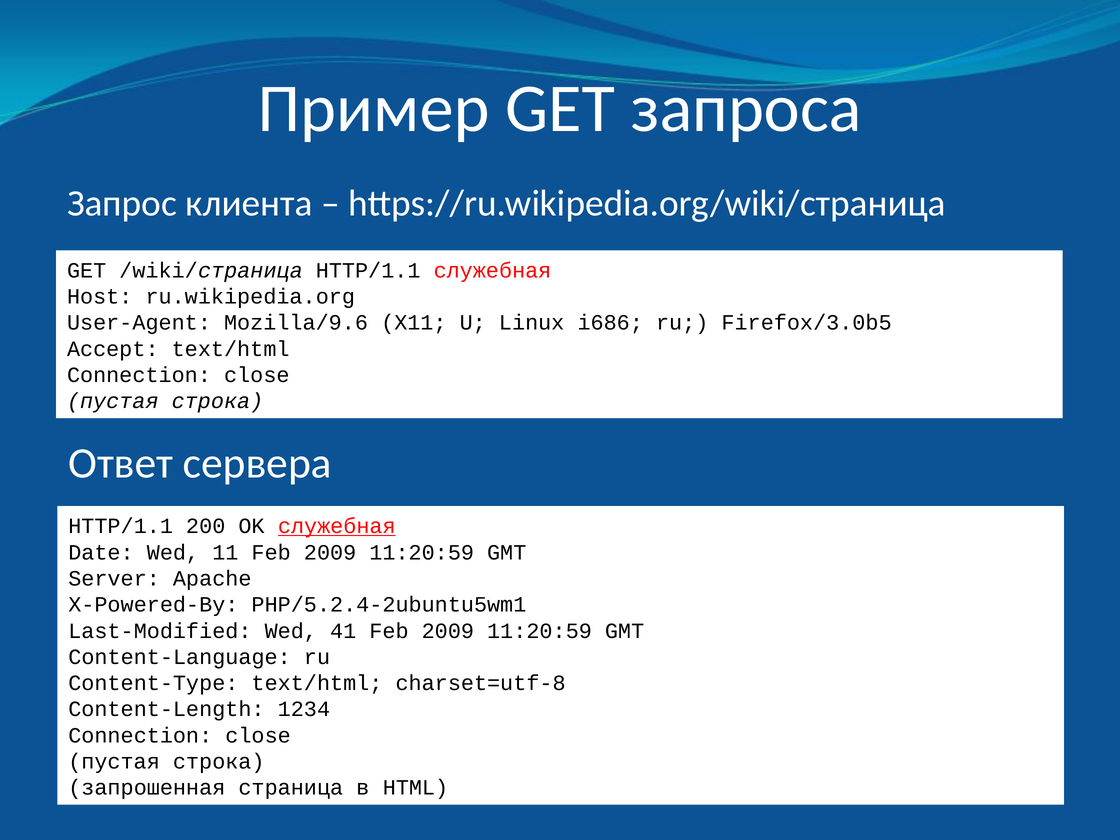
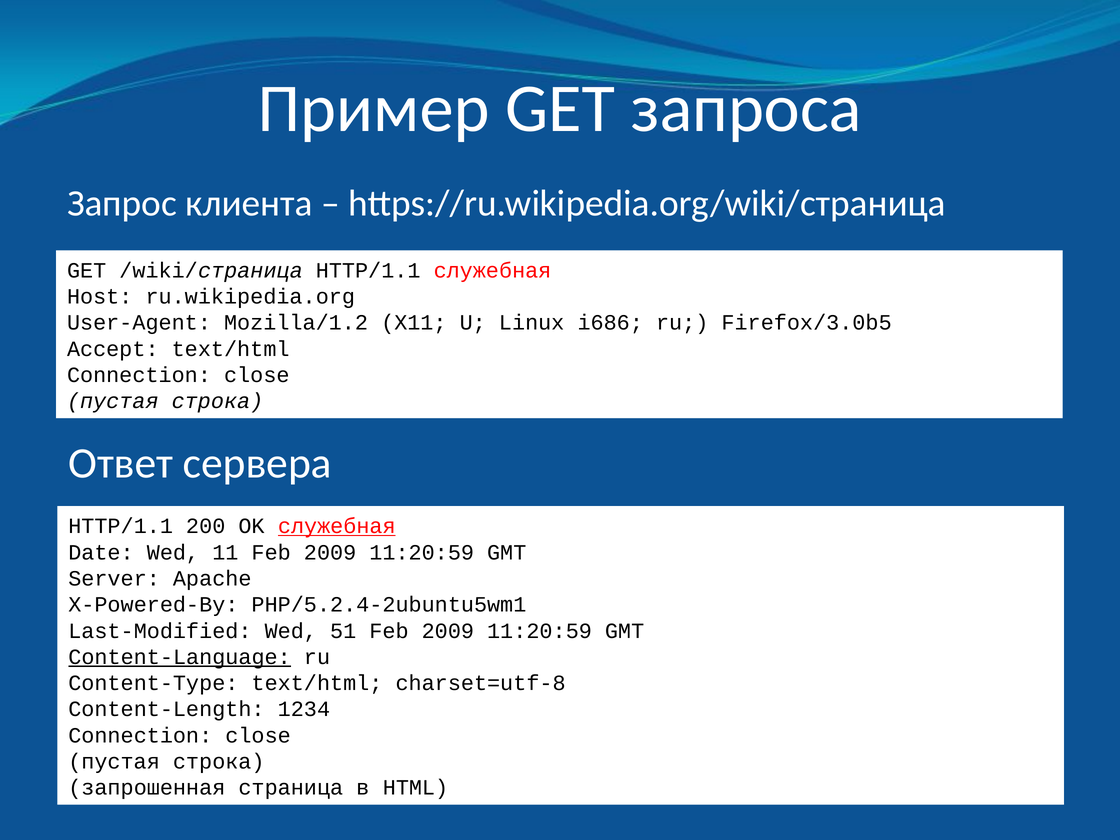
Mozilla/9.6: Mozilla/9.6 -> Mozilla/1.2
41: 41 -> 51
Content-Language underline: none -> present
